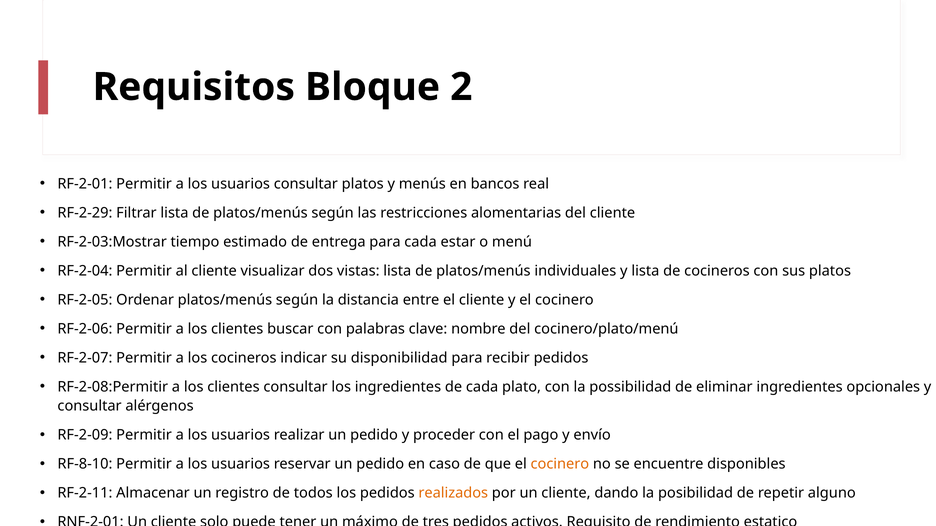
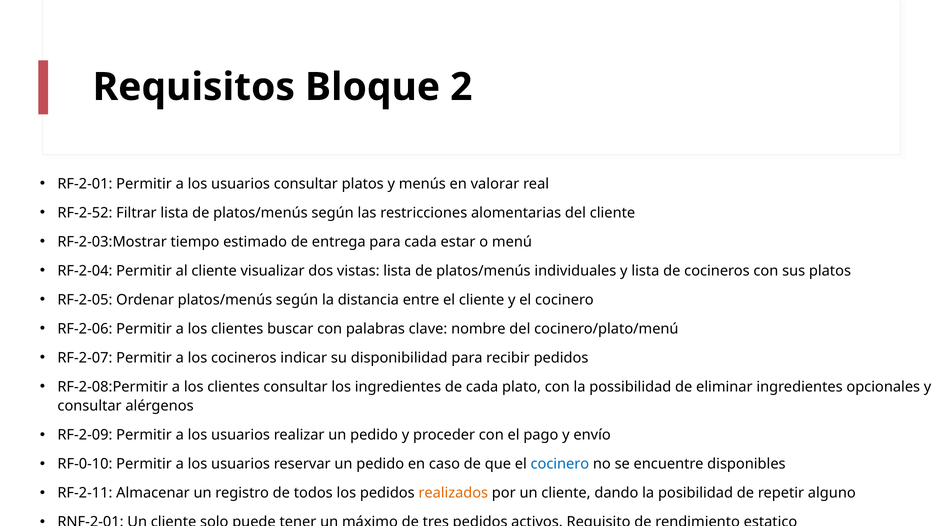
bancos: bancos -> valorar
RF-2-29: RF-2-29 -> RF-2-52
RF-8-10: RF-8-10 -> RF-0-10
cocinero at (560, 465) colour: orange -> blue
